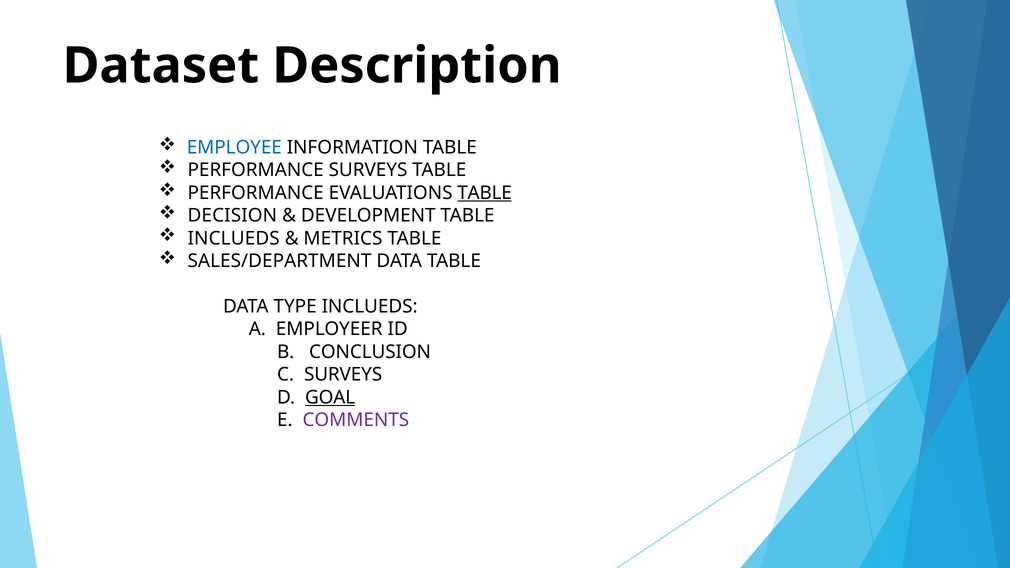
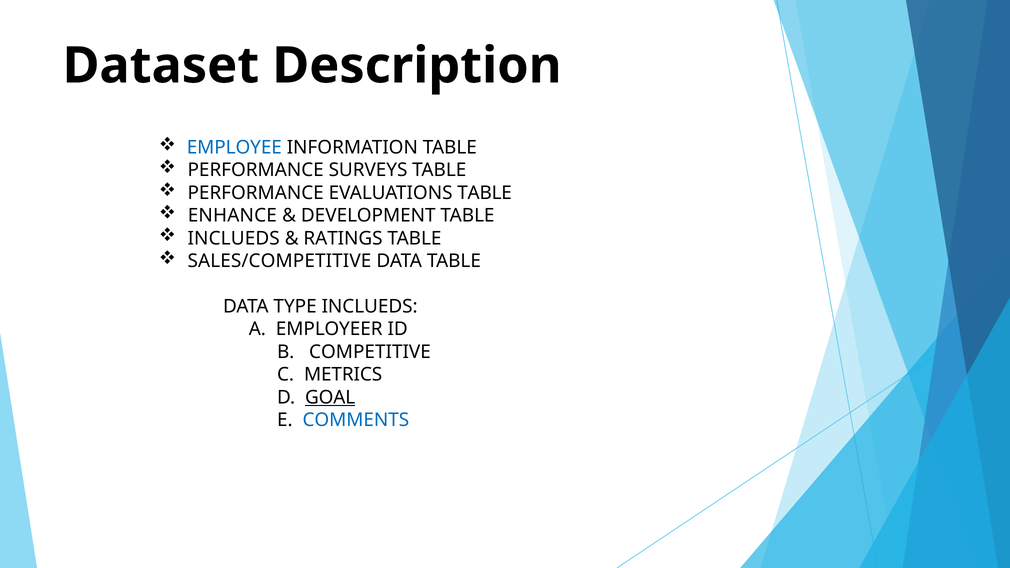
TABLE at (485, 193) underline: present -> none
DECISION: DECISION -> ENHANCE
METRICS: METRICS -> RATINGS
SALES/DEPARTMENT: SALES/DEPARTMENT -> SALES/COMPETITIVE
CONCLUSION: CONCLUSION -> COMPETITIVE
C SURVEYS: SURVEYS -> METRICS
COMMENTS colour: purple -> blue
